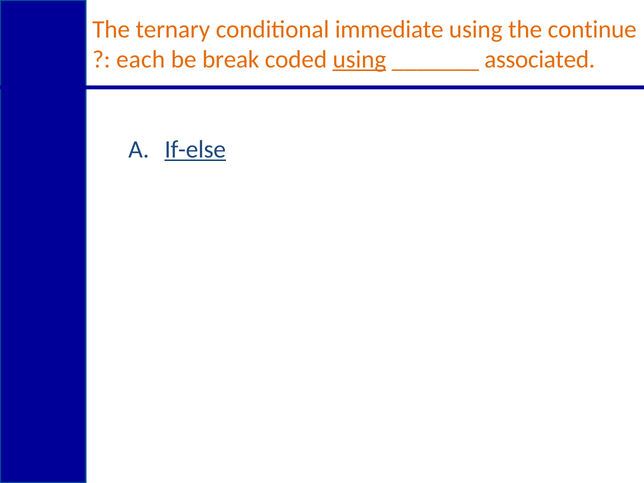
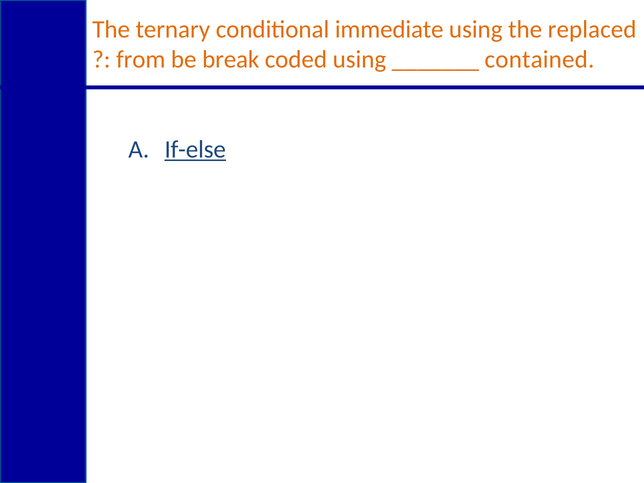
continue: continue -> replaced
each: each -> from
using at (359, 59) underline: present -> none
associated: associated -> contained
